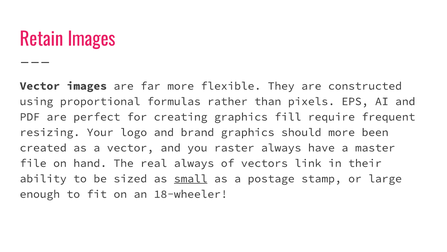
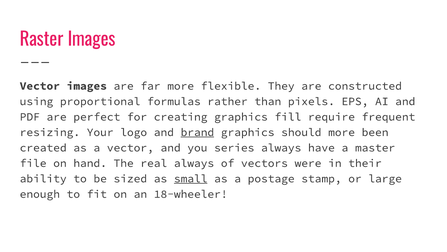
Retain: Retain -> Raster
brand underline: none -> present
raster: raster -> series
link: link -> were
